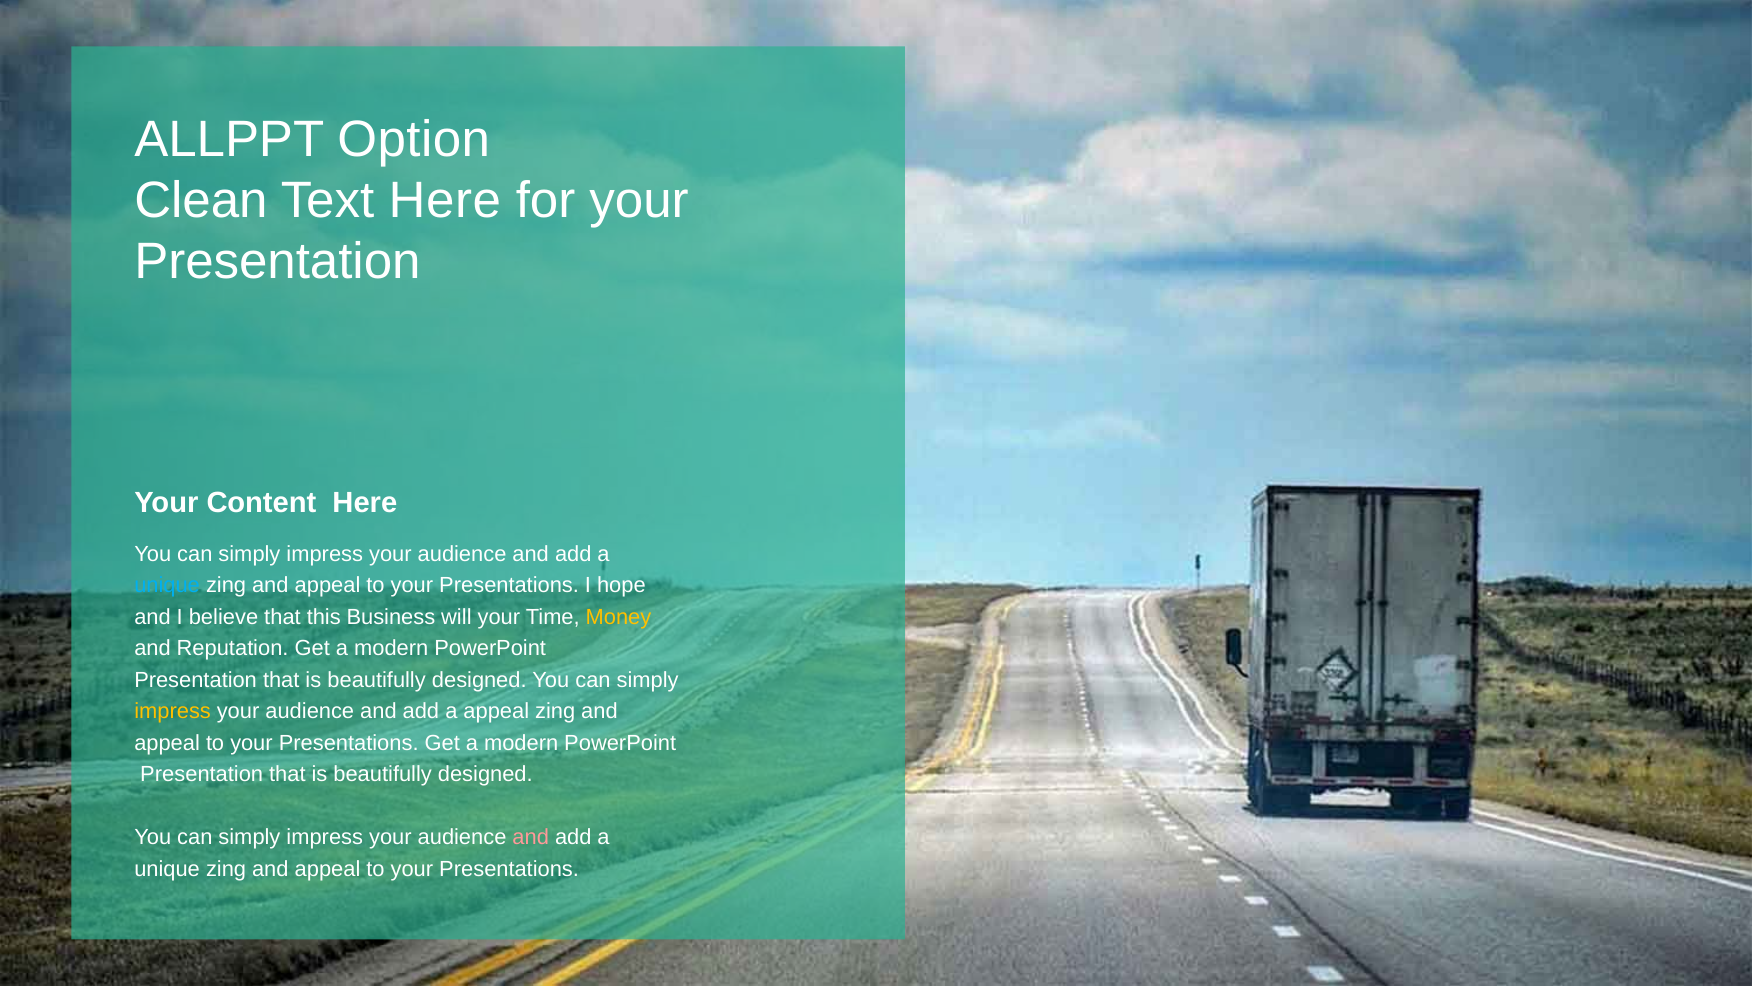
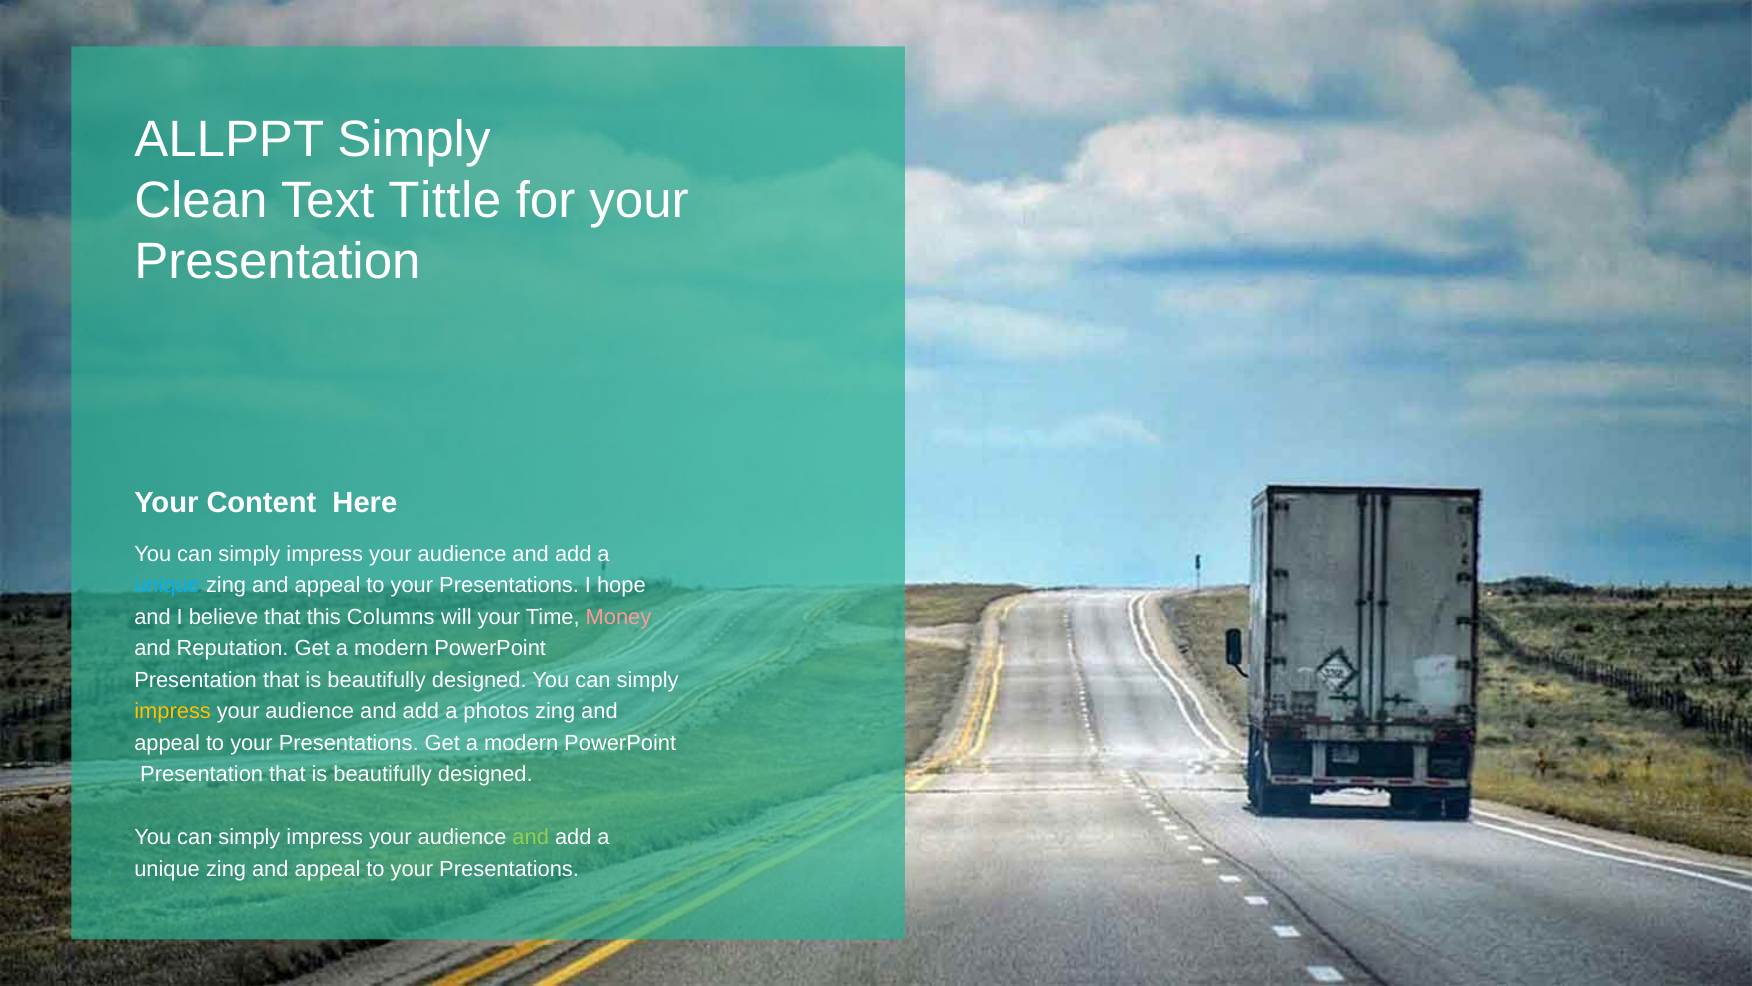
ALLPPT Option: Option -> Simply
Text Here: Here -> Tittle
Business: Business -> Columns
Money colour: yellow -> pink
a appeal: appeal -> photos
and at (531, 837) colour: pink -> light green
